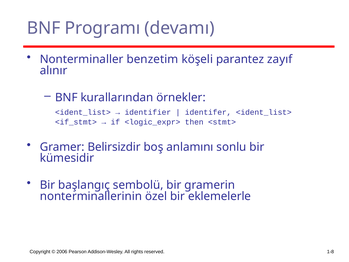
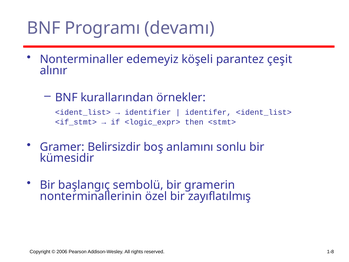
benzetim: benzetim -> edemeyiz
zayıf: zayıf -> çeşit
eklemelerle: eklemelerle -> zayıflatılmış
